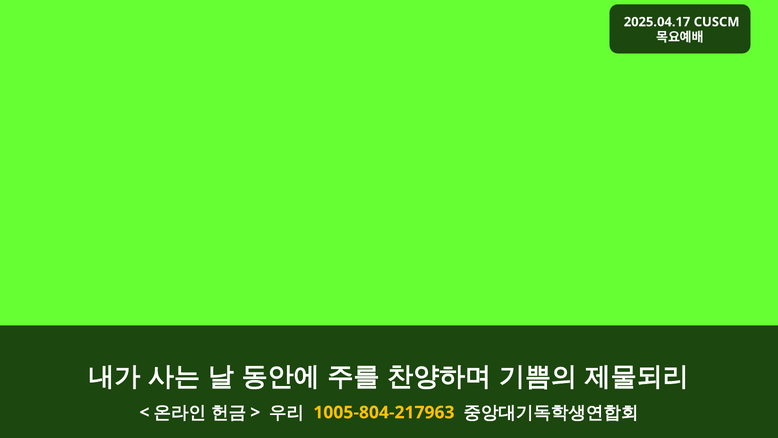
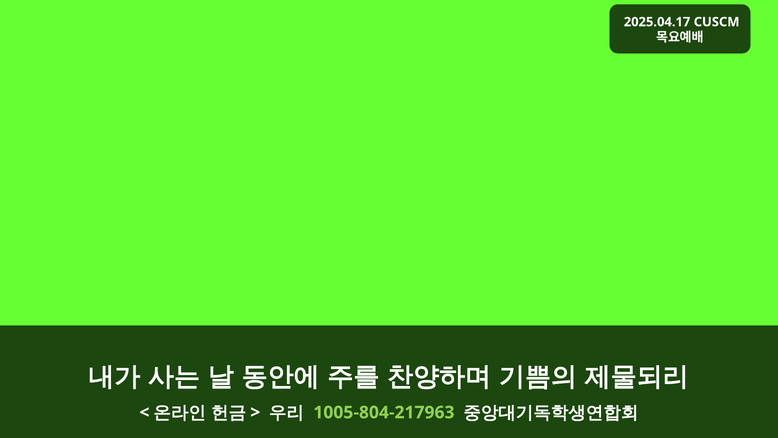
1005-804-217963 colour: yellow -> light green
